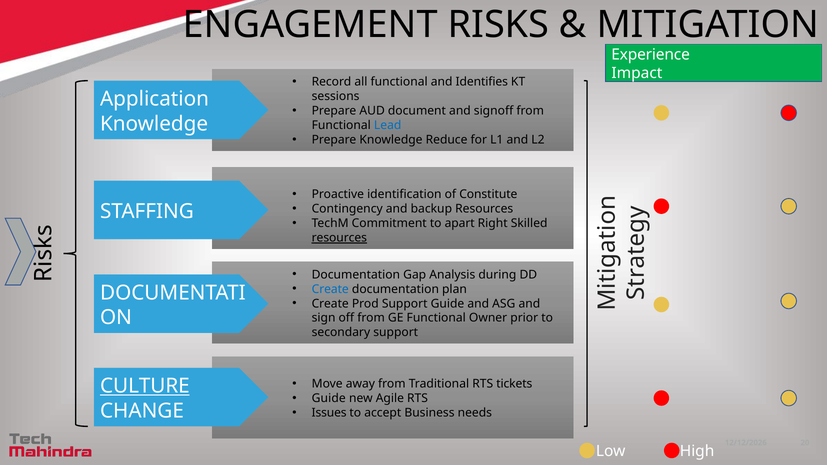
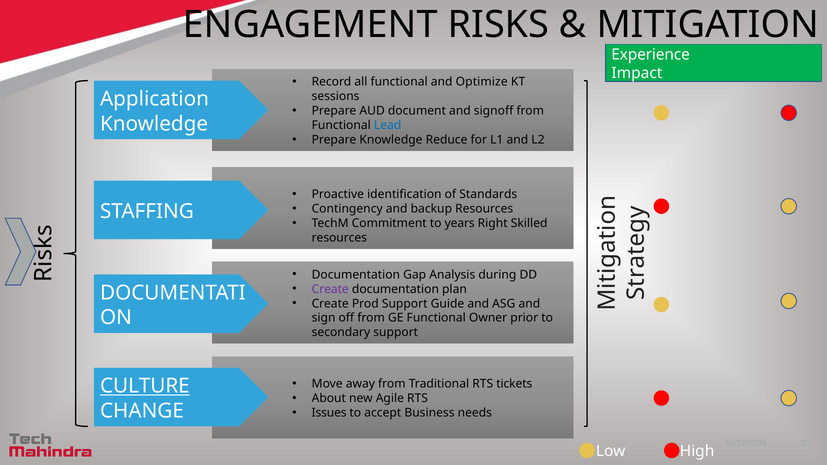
Identifies: Identifies -> Optimize
Constitute: Constitute -> Standards
apart: apart -> years
resources at (339, 238) underline: present -> none
Create at (330, 289) colour: blue -> purple
Guide at (329, 398): Guide -> About
